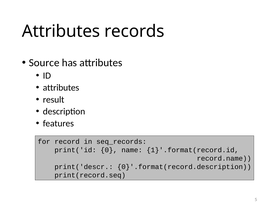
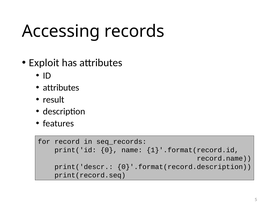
Attributes at (61, 31): Attributes -> Accessing
Source: Source -> Exploit
